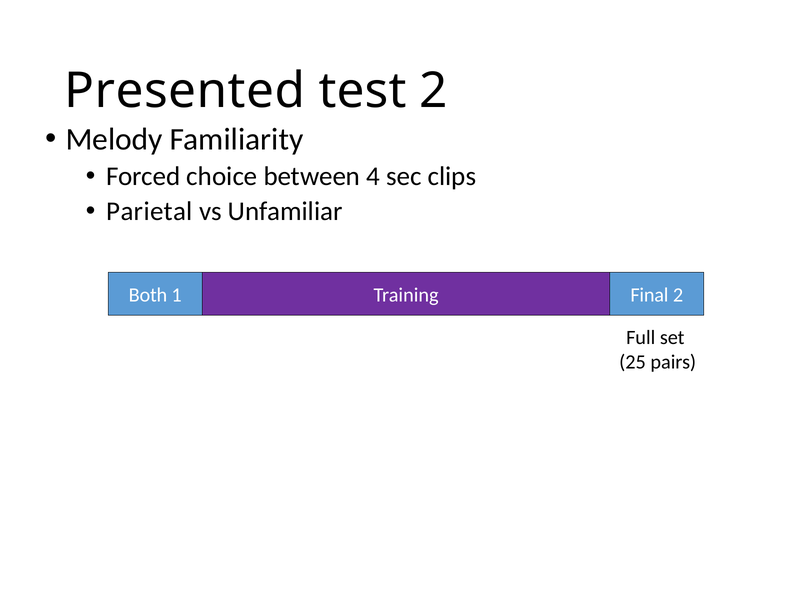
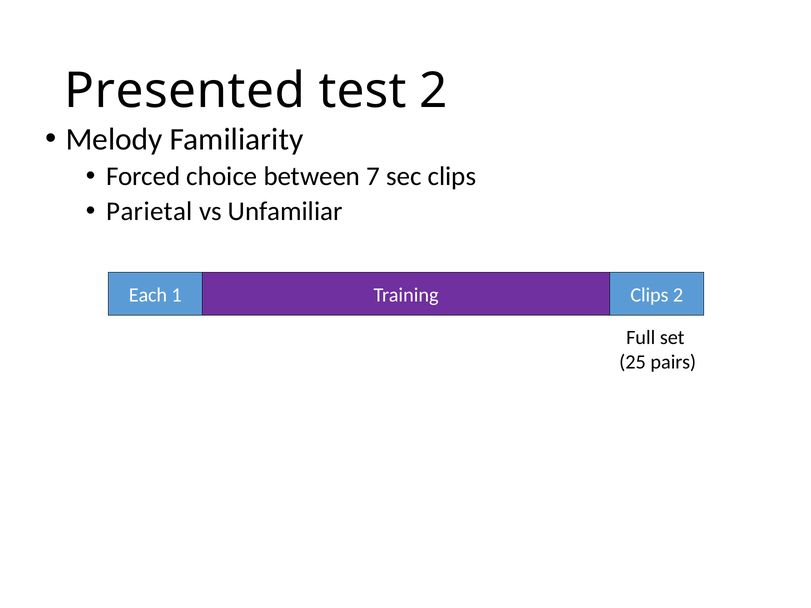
4: 4 -> 7
Both: Both -> Each
Training Final: Final -> Clips
